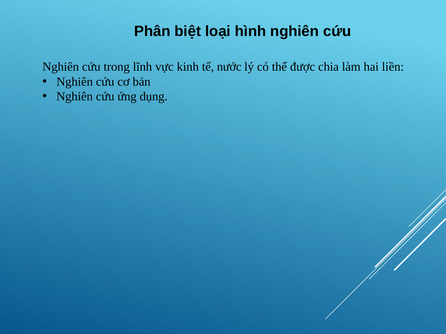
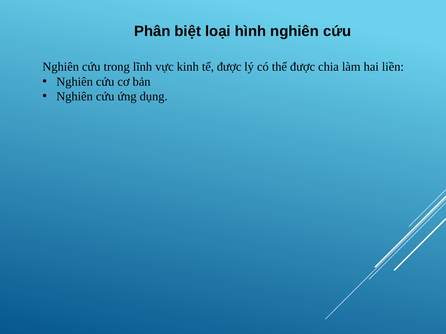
tế nước: nước -> được
